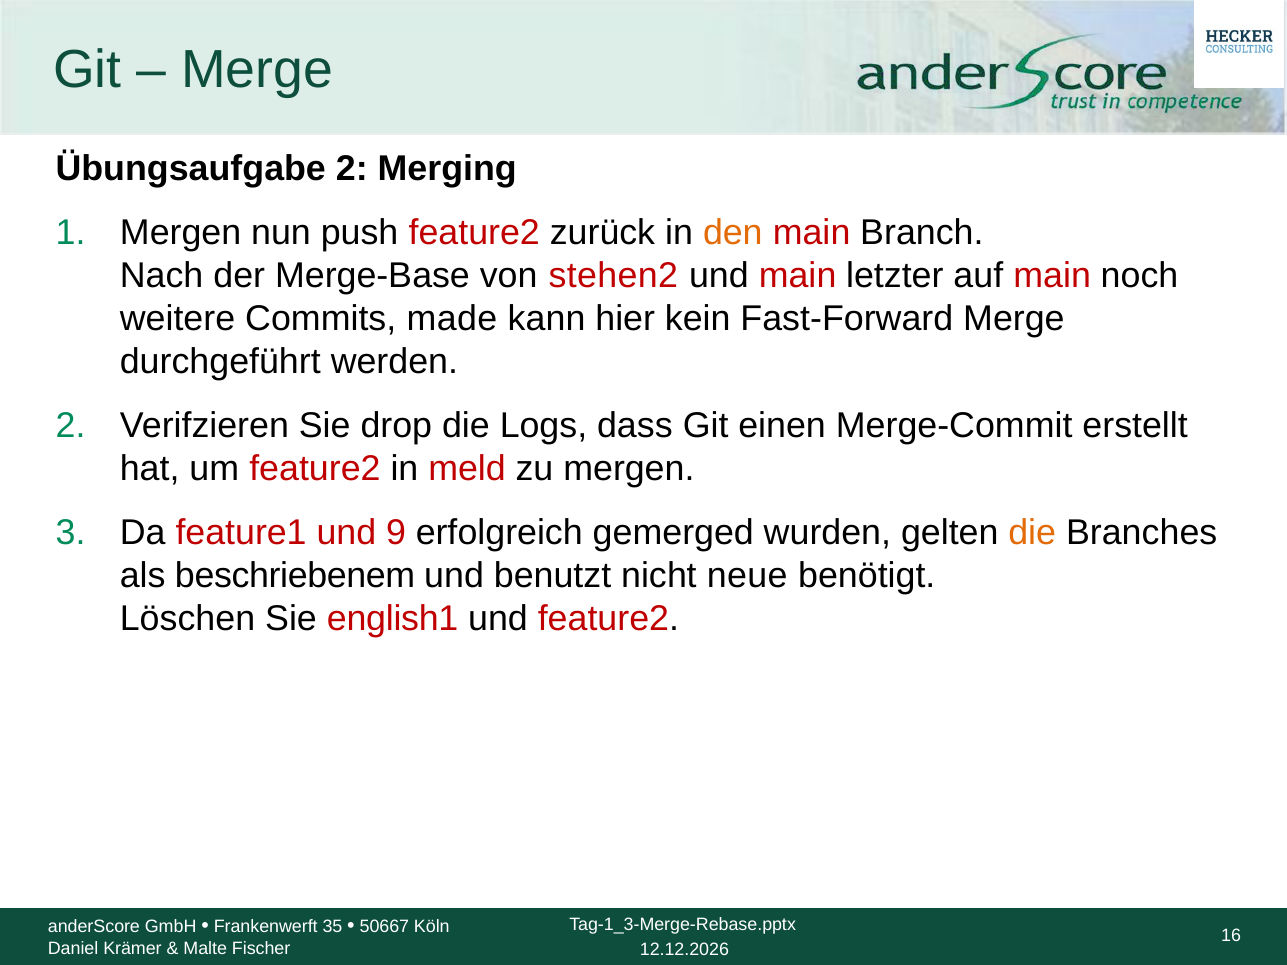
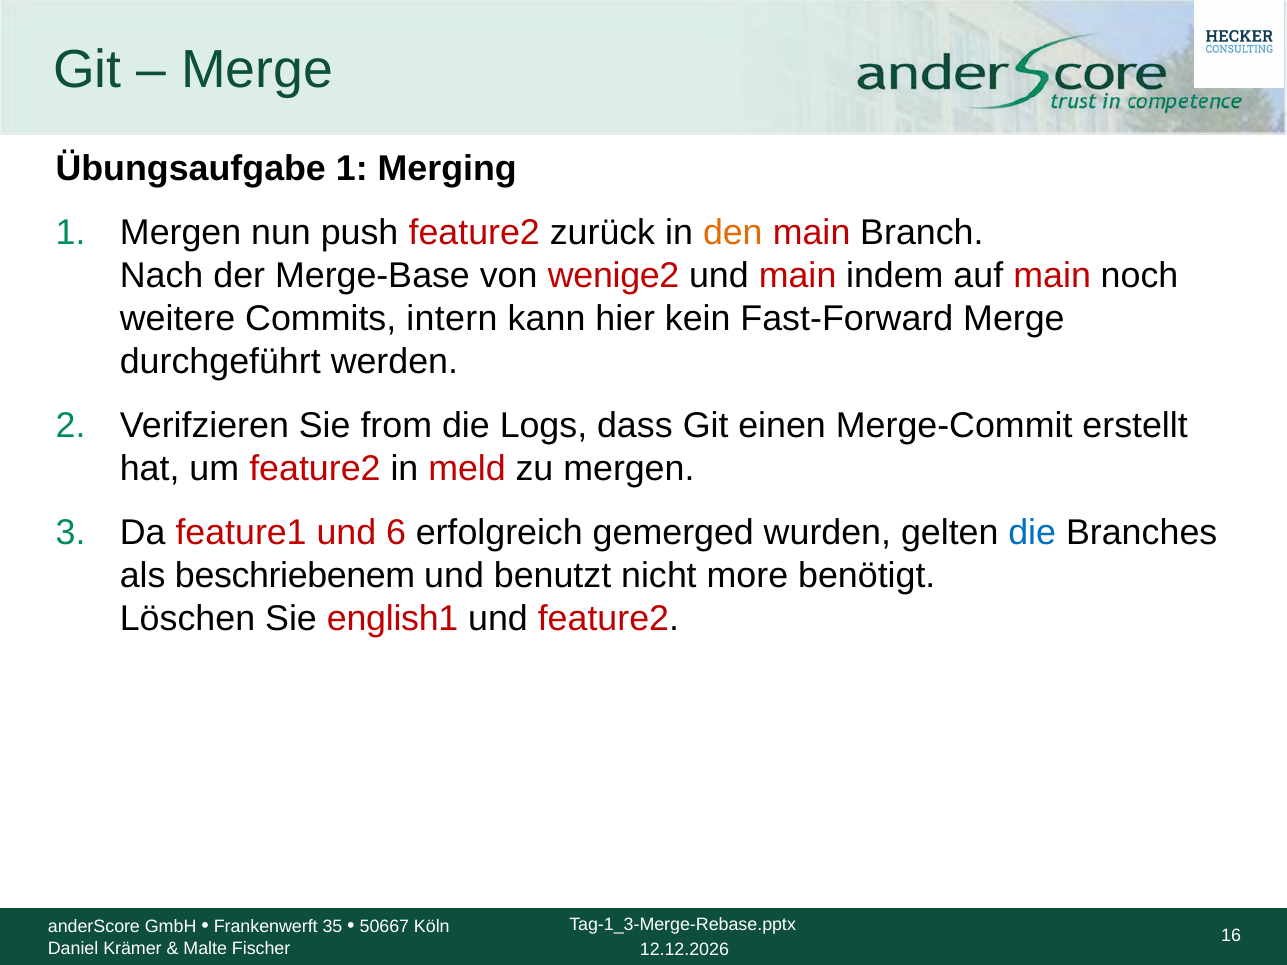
Übungsaufgabe 2: 2 -> 1
stehen2: stehen2 -> wenige2
letzter: letzter -> indem
made: made -> intern
drop: drop -> from
9: 9 -> 6
die at (1032, 533) colour: orange -> blue
neue: neue -> more
